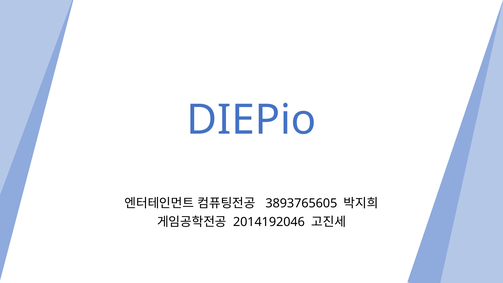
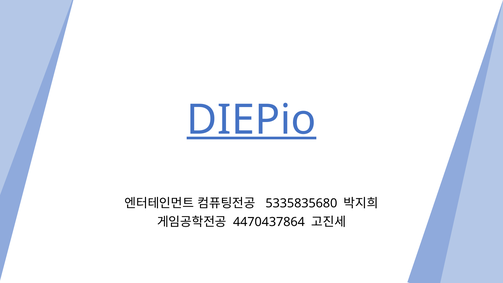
DIEPio underline: none -> present
3893765605: 3893765605 -> 5335835680
2014192046: 2014192046 -> 4470437864
